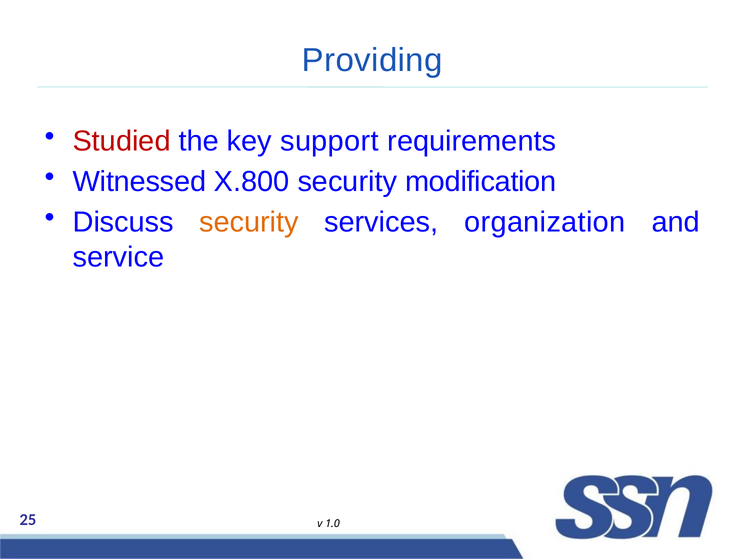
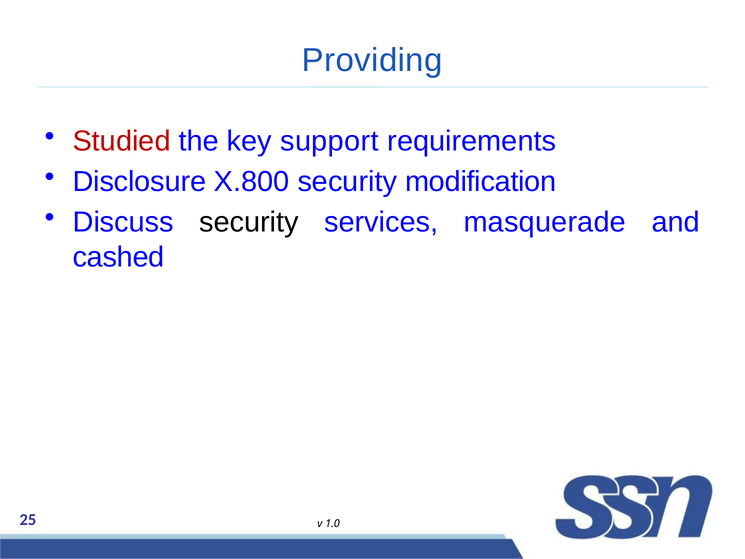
Witnessed: Witnessed -> Disclosure
security at (249, 222) colour: orange -> black
organization: organization -> masquerade
service: service -> cashed
